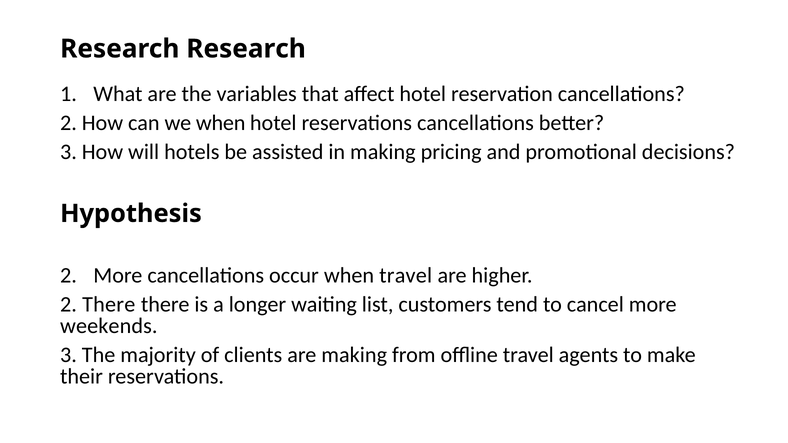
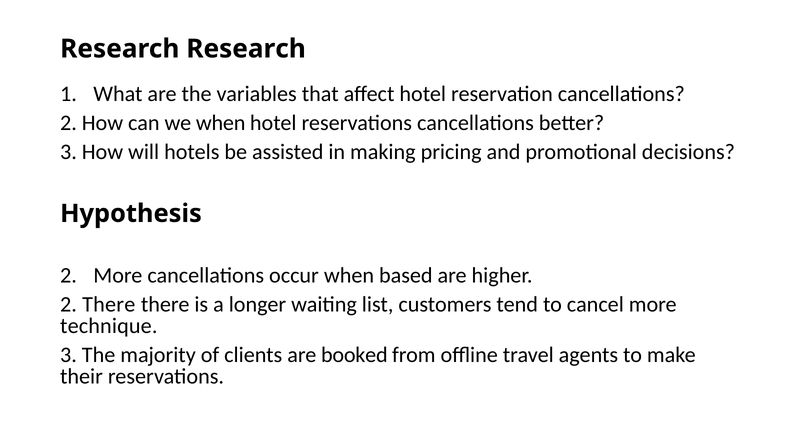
when travel: travel -> based
weekends: weekends -> technique
are making: making -> booked
